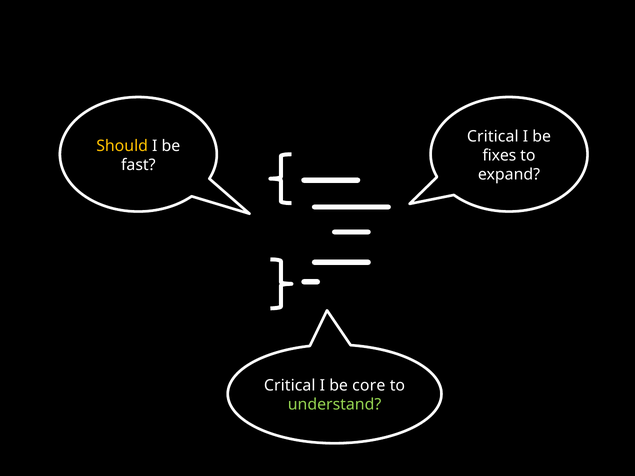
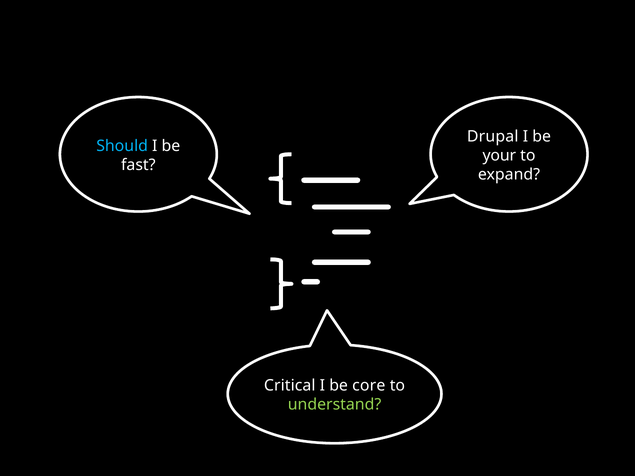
Critical at (493, 136): Critical -> Drupal
Should colour: yellow -> light blue
fixes: fixes -> your
